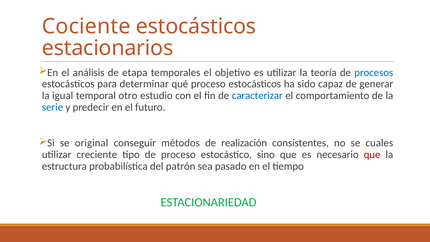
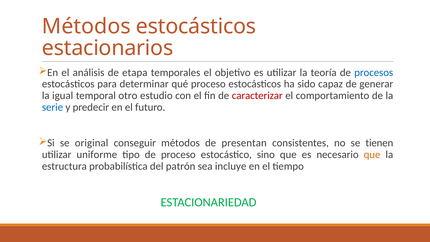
Cociente at (86, 26): Cociente -> Métodos
caracterizar colour: blue -> red
realización: realización -> presentan
cuales: cuales -> tienen
creciente: creciente -> uniforme
que at (372, 155) colour: red -> orange
pasado: pasado -> incluye
